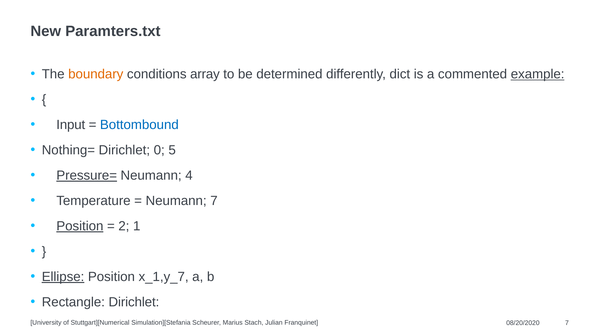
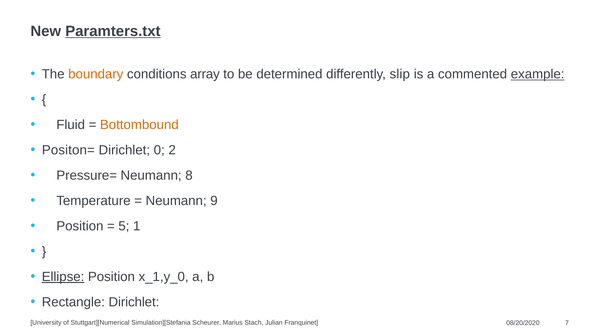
Paramters.txt underline: none -> present
dict: dict -> slip
Input: Input -> Fluid
Bottombound colour: blue -> orange
Nothing=: Nothing= -> Positon=
5: 5 -> 2
Pressure= underline: present -> none
4: 4 -> 8
Neumann 7: 7 -> 9
Position at (80, 226) underline: present -> none
2: 2 -> 5
x_1,y_7: x_1,y_7 -> x_1,y_0
